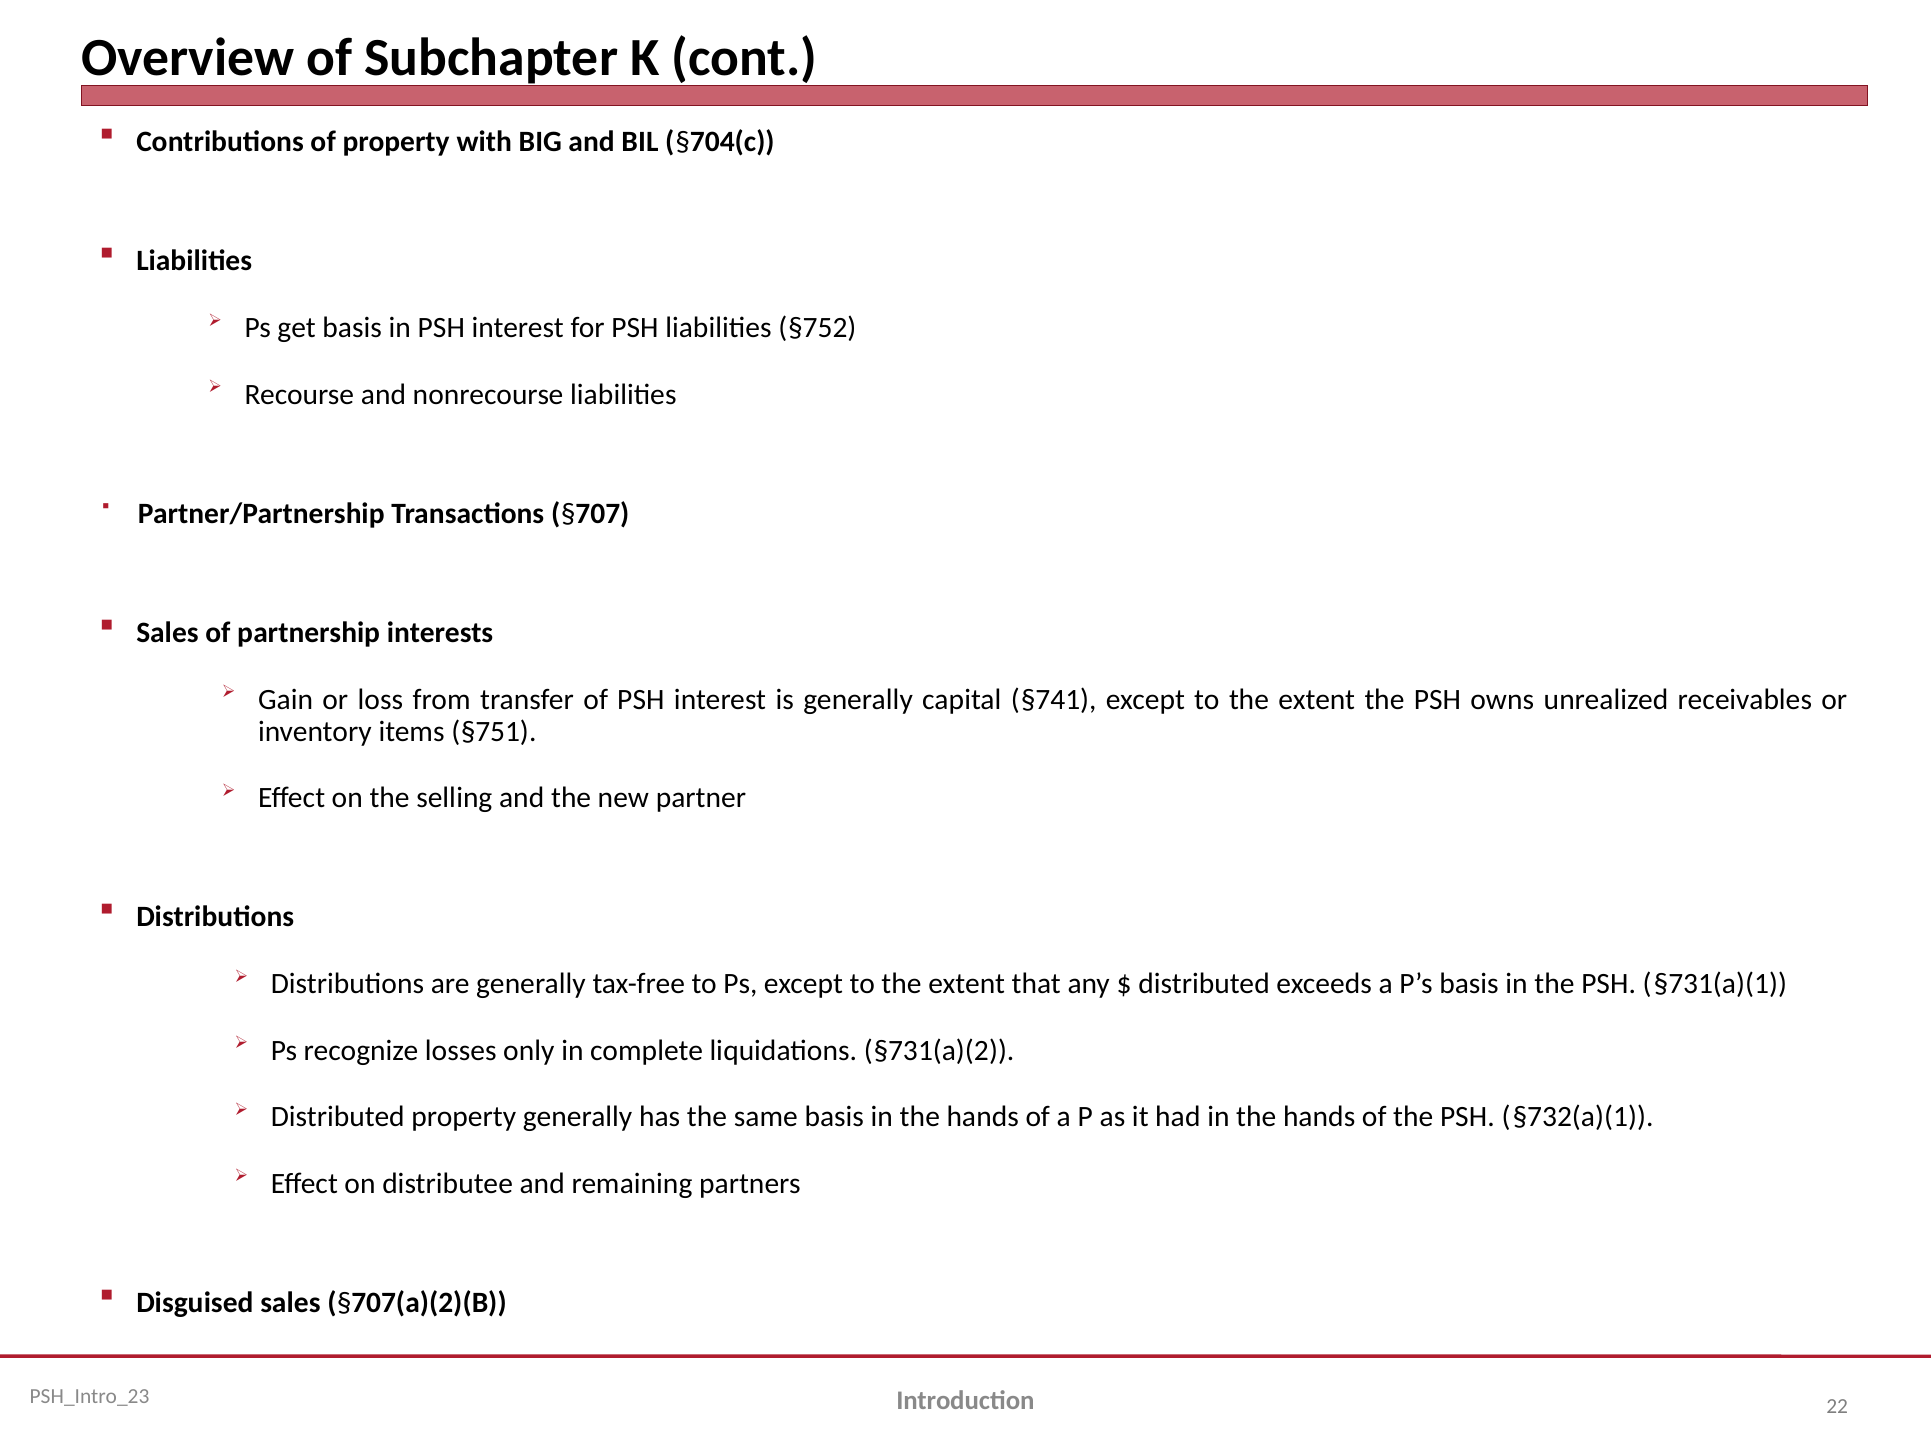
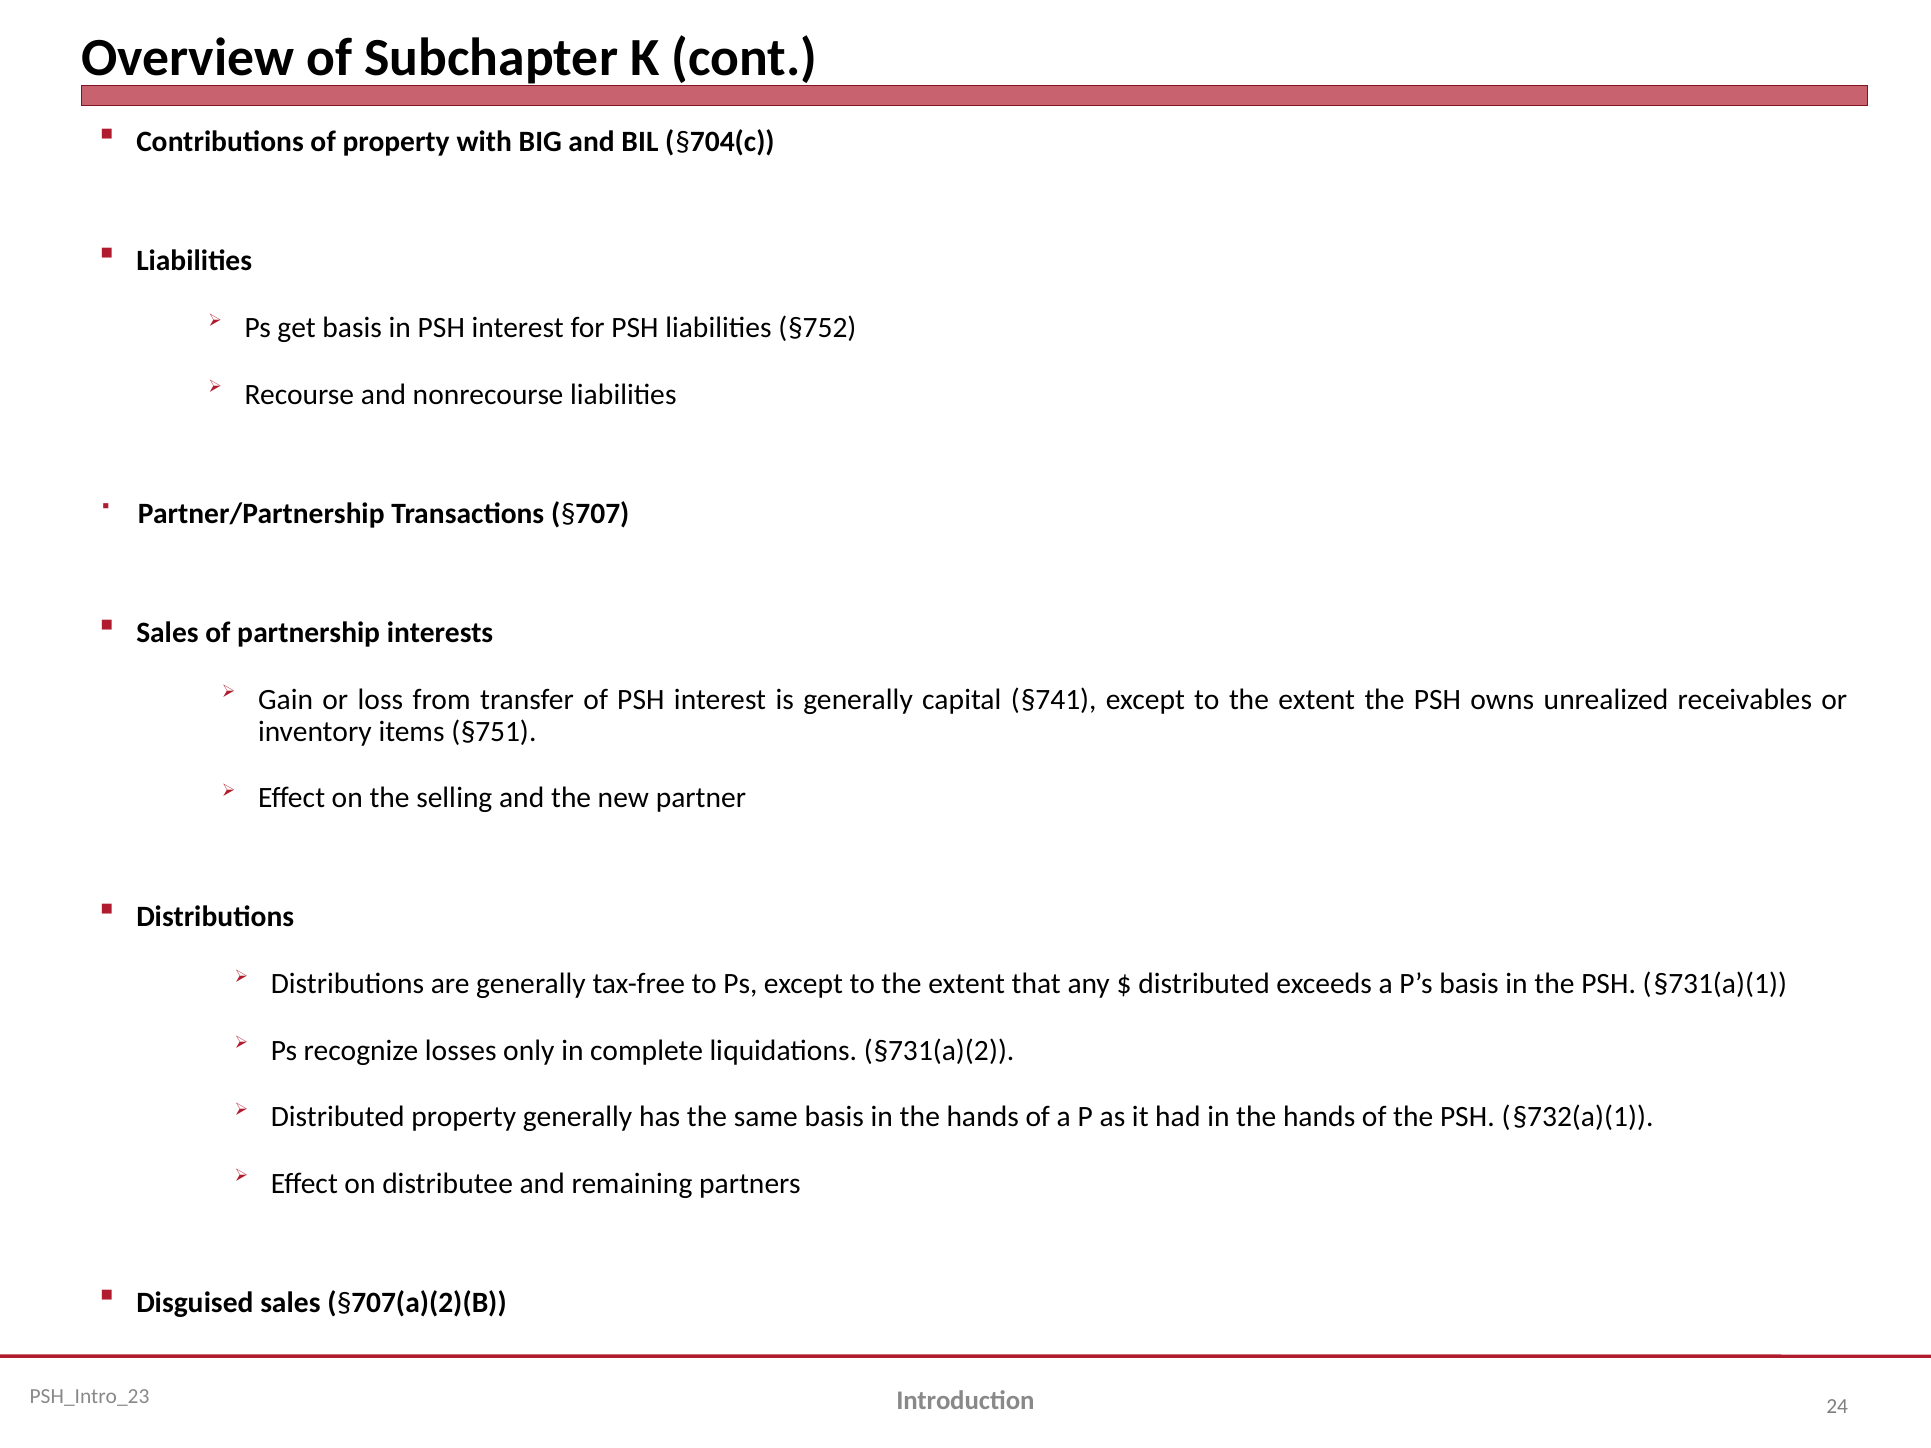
22: 22 -> 24
